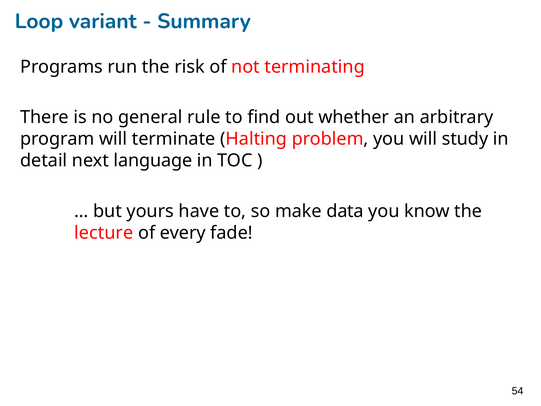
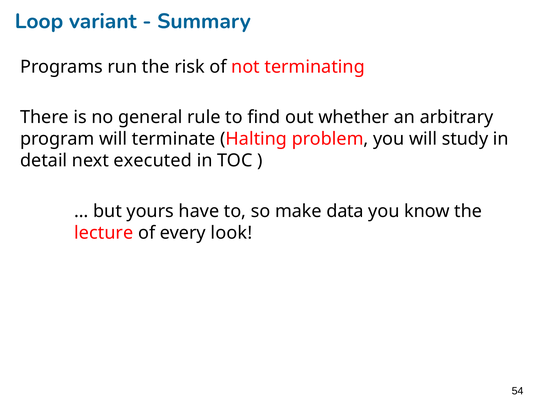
language: language -> executed
fade: fade -> look
